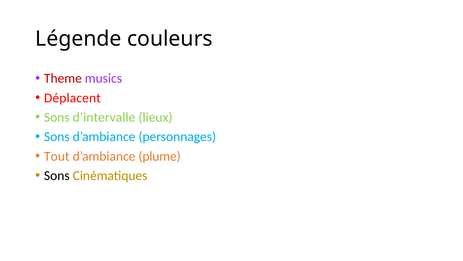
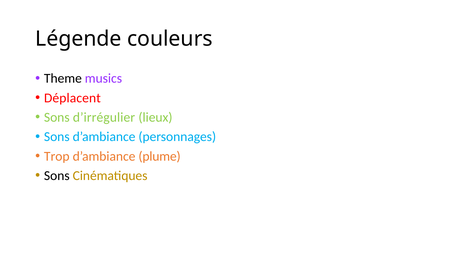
Theme colour: red -> black
d’intervalle: d’intervalle -> d’irrégulier
Tout: Tout -> Trop
